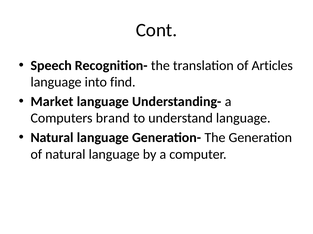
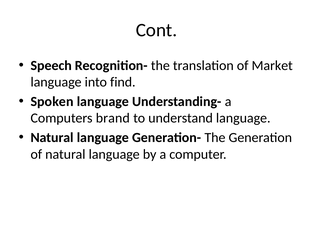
Articles: Articles -> Market
Market: Market -> Spoken
